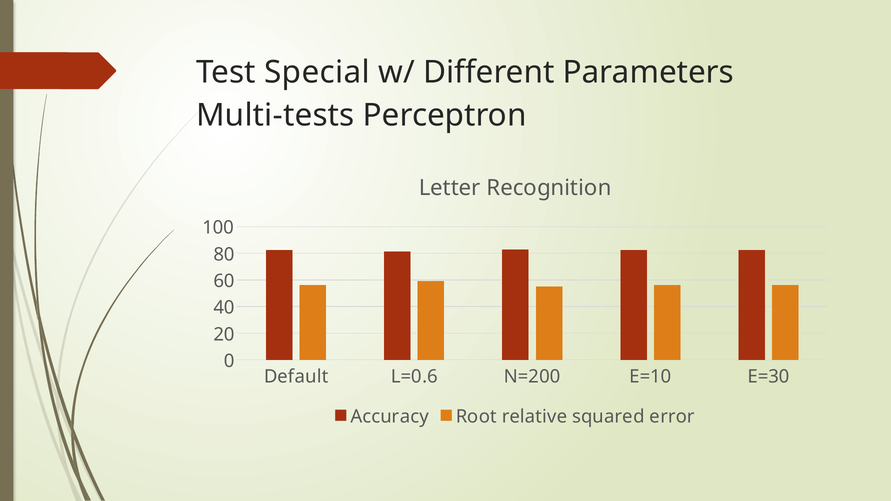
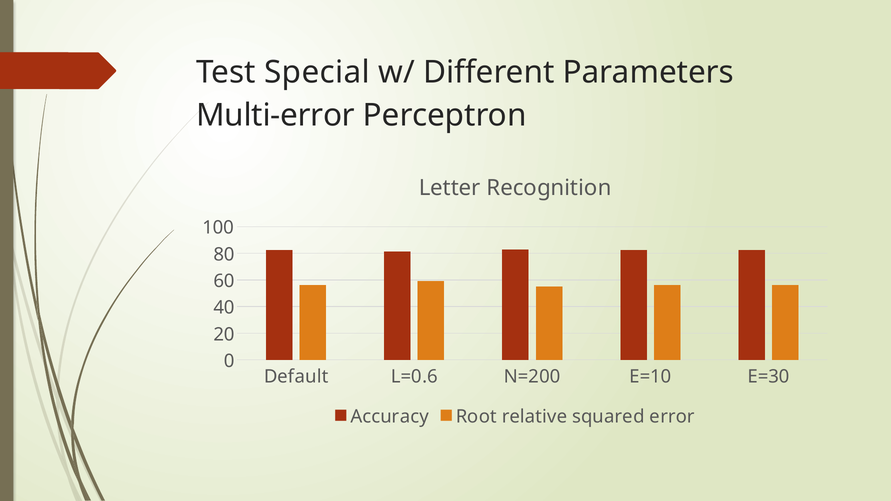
Multi-tests: Multi-tests -> Multi-error
